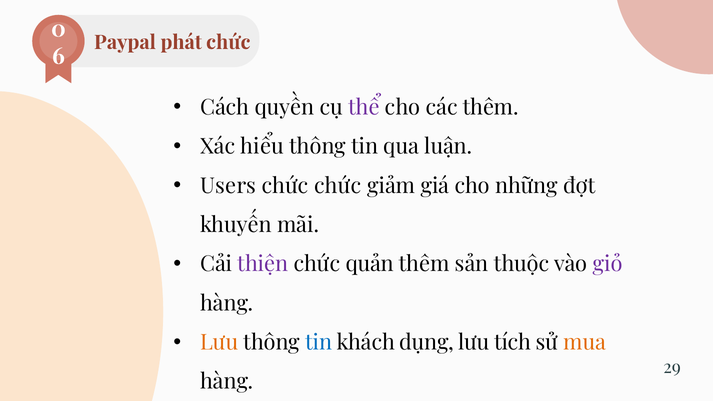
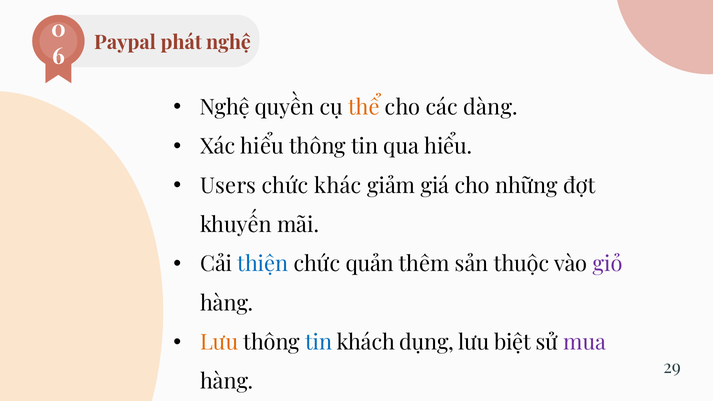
phát chức: chức -> nghệ
Cách at (225, 108): Cách -> Nghệ
thể colour: purple -> orange
các thêm: thêm -> dàng
qua luận: luận -> hiểu
chức chức: chức -> khác
thiện colour: purple -> blue
lưu tích: tích -> biệt
mua colour: orange -> purple
